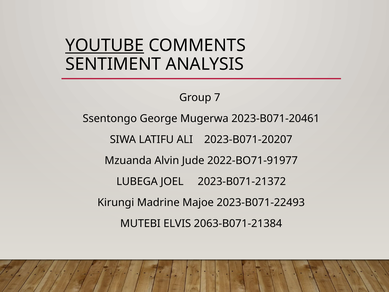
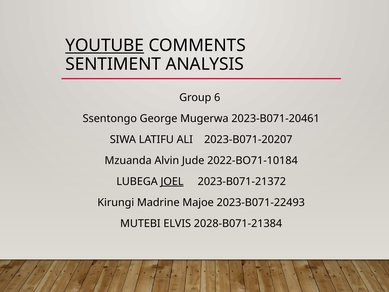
7: 7 -> 6
2022-BO71-91977: 2022-BO71-91977 -> 2022-BO71-10184
JOEL underline: none -> present
2063-B071-21384: 2063-B071-21384 -> 2028-B071-21384
